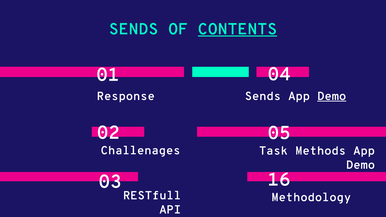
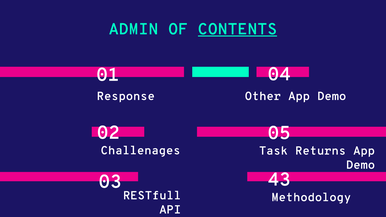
SENDS at (134, 29): SENDS -> ADMIN
Sends at (263, 96): Sends -> Other
Demo at (332, 96) underline: present -> none
Methods: Methods -> Returns
16: 16 -> 43
